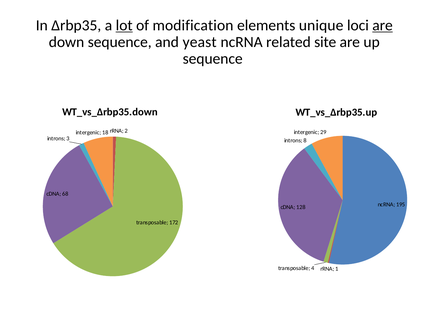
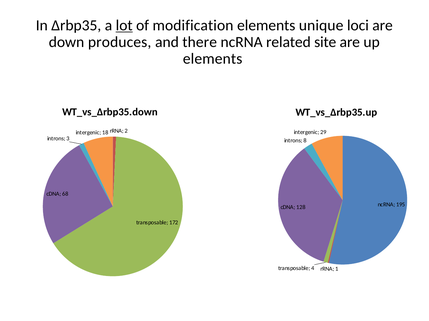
are at (383, 25) underline: present -> none
down sequence: sequence -> produces
yeast: yeast -> there
sequence at (213, 59): sequence -> elements
